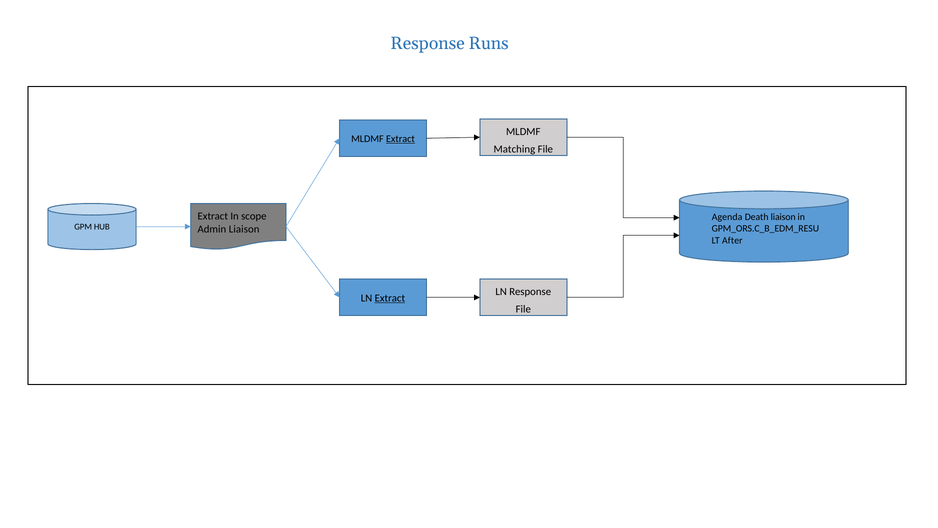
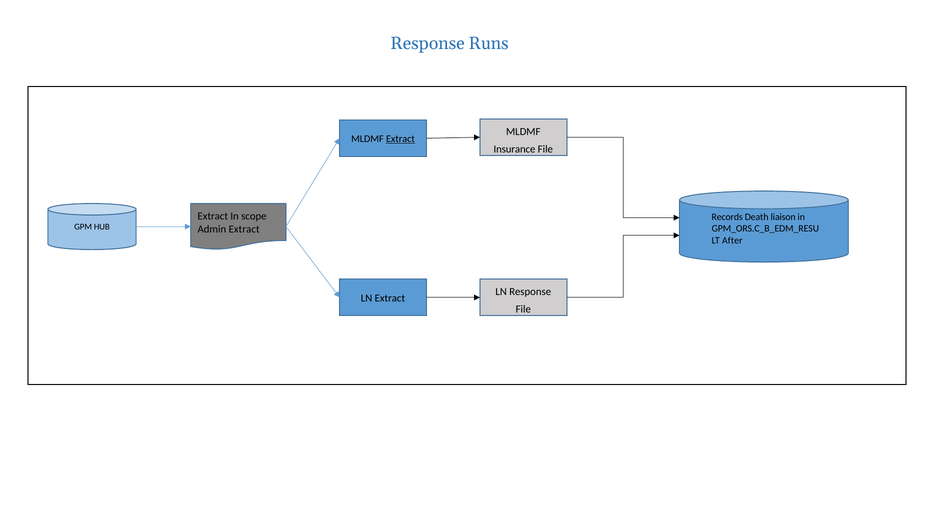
Matching: Matching -> Insurance
Agenda: Agenda -> Records
Admin Liaison: Liaison -> Extract
Extract at (390, 298) underline: present -> none
